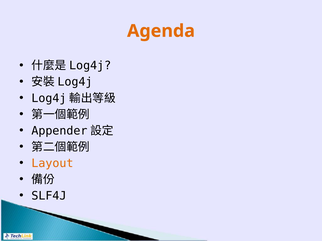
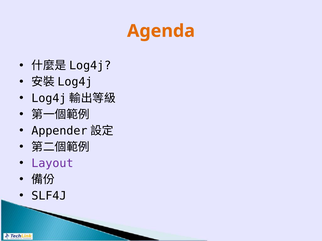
Layout colour: orange -> purple
